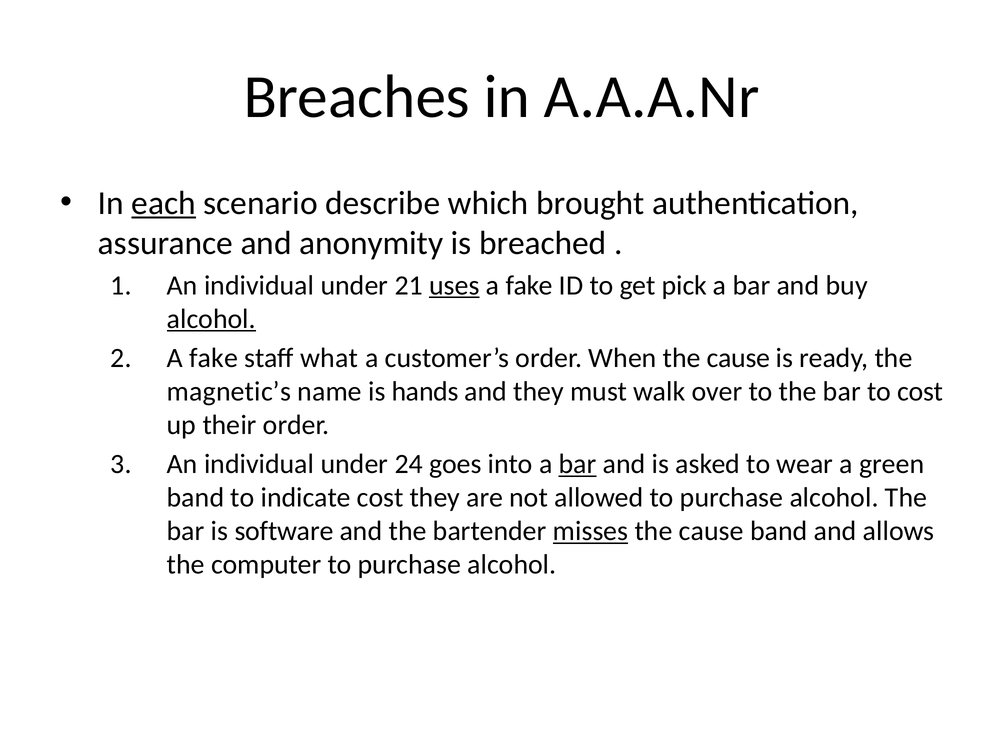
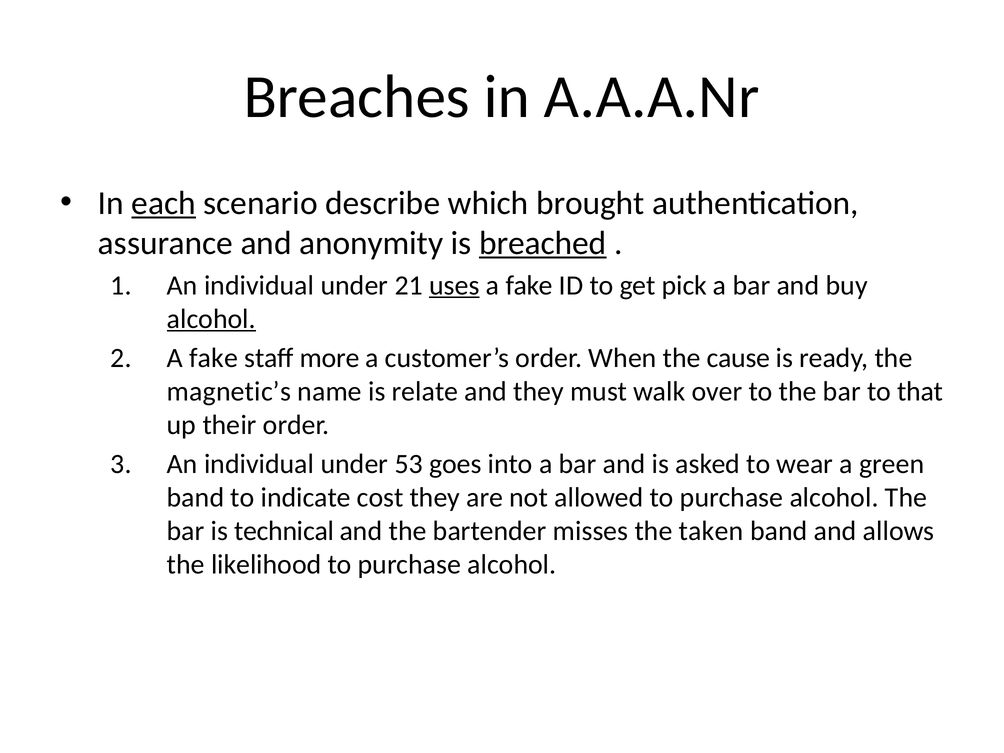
breached underline: none -> present
what: what -> more
hands: hands -> relate
to cost: cost -> that
24: 24 -> 53
bar at (577, 464) underline: present -> none
software: software -> technical
misses underline: present -> none
cause at (711, 531): cause -> taken
computer: computer -> likelihood
